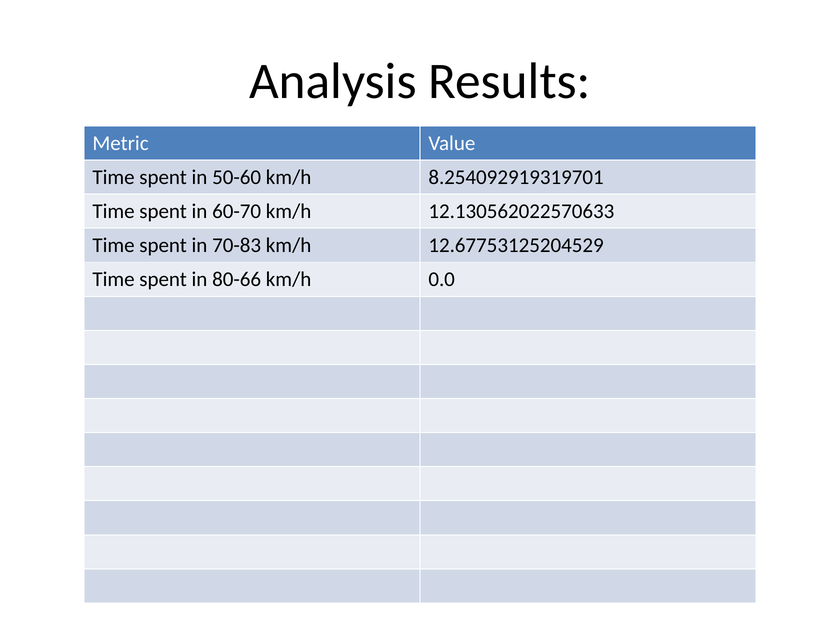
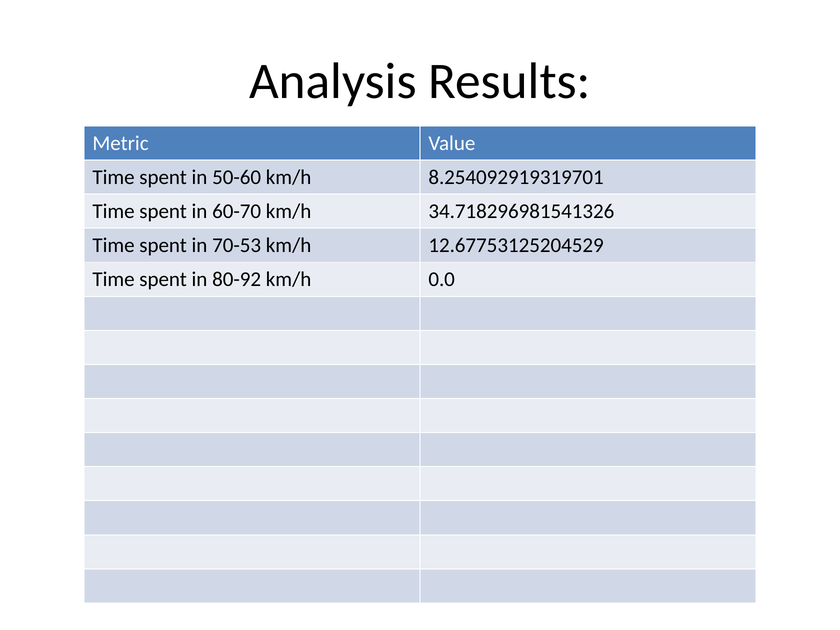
12.130562022570633: 12.130562022570633 -> 34.718296981541326
70-83: 70-83 -> 70-53
80-66: 80-66 -> 80-92
